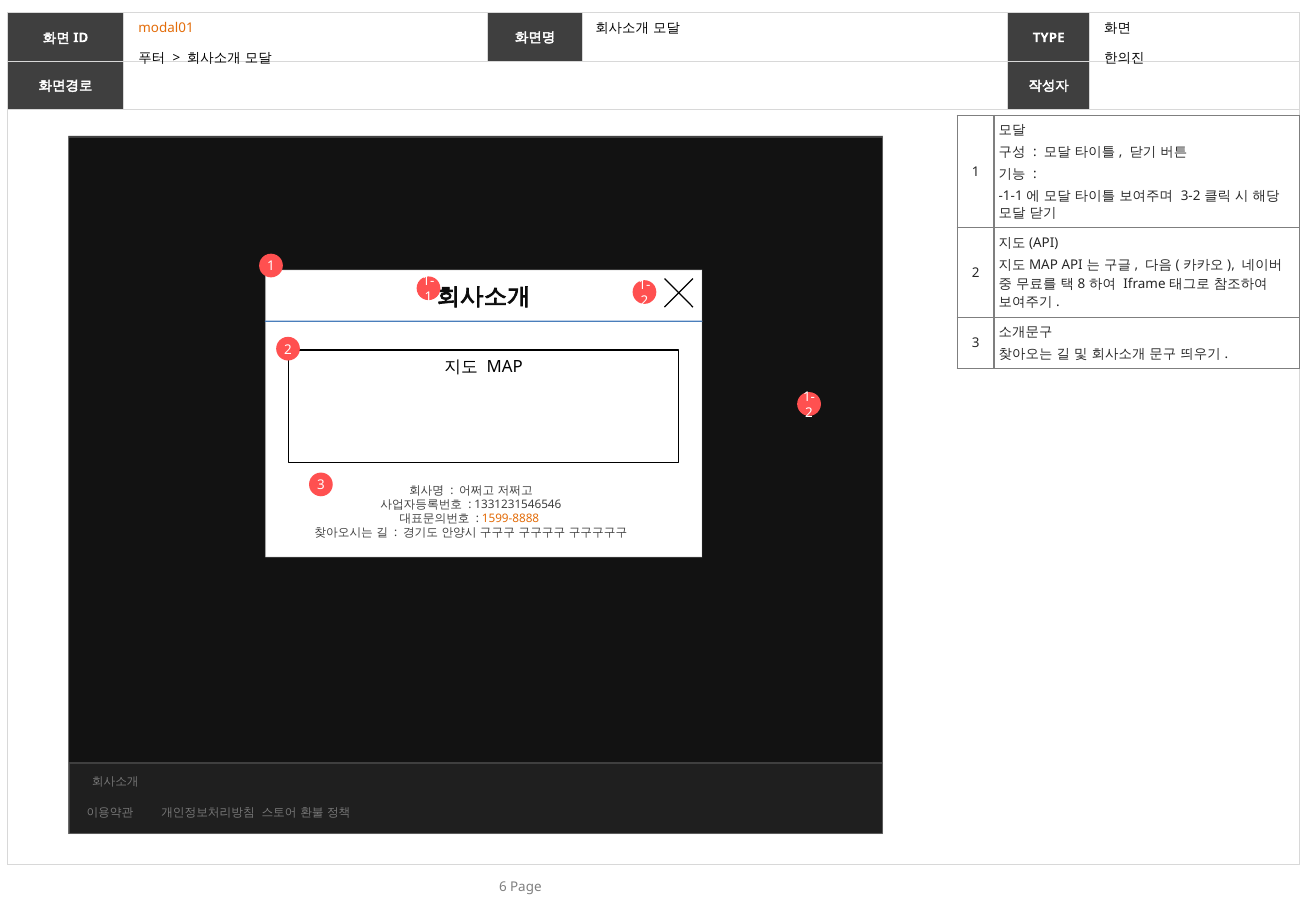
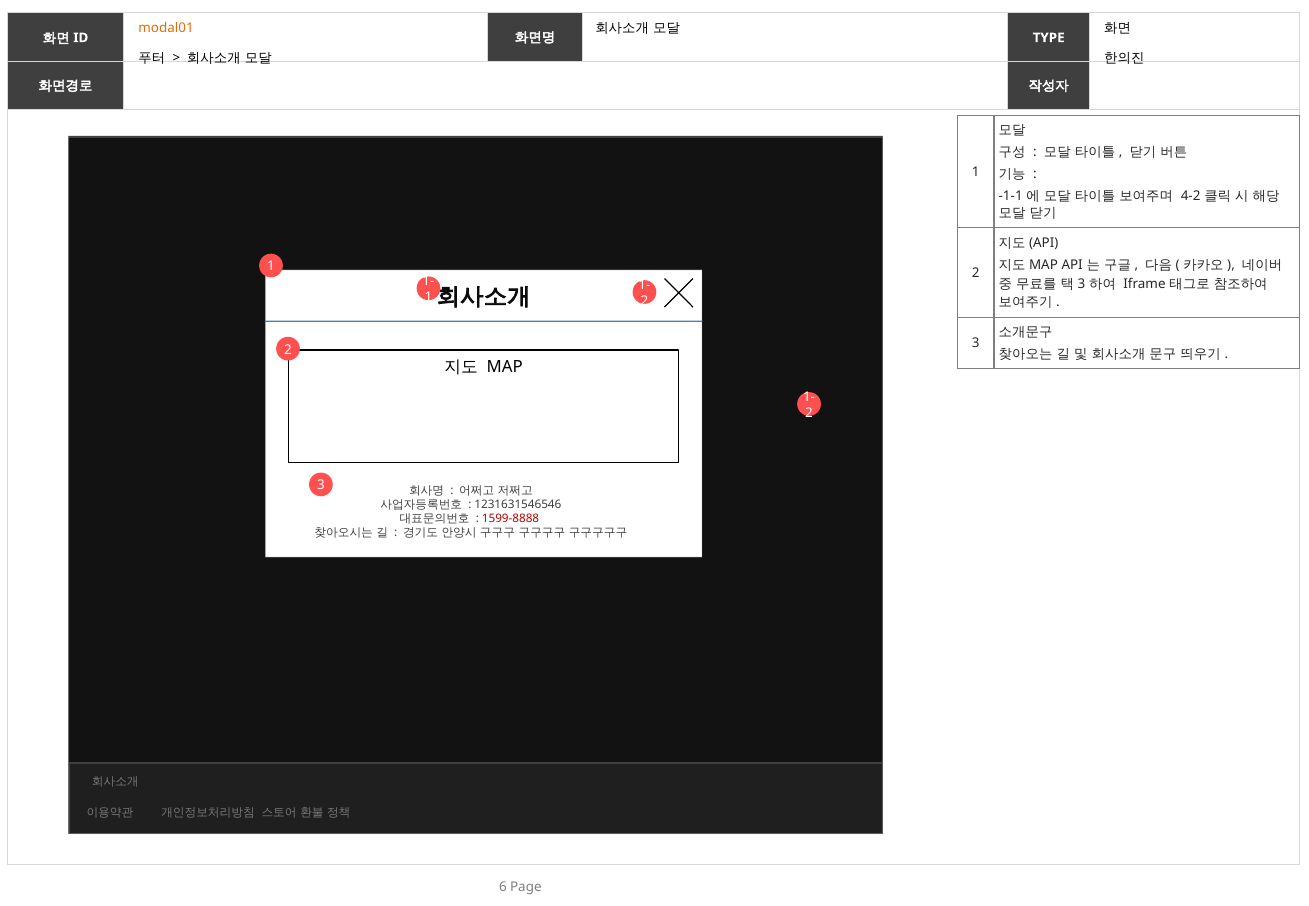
3-2: 3-2 -> 4-2
8 at (1082, 284): 8 -> 3
1331231546546: 1331231546546 -> 1231631546546
1599-8888 colour: orange -> red
